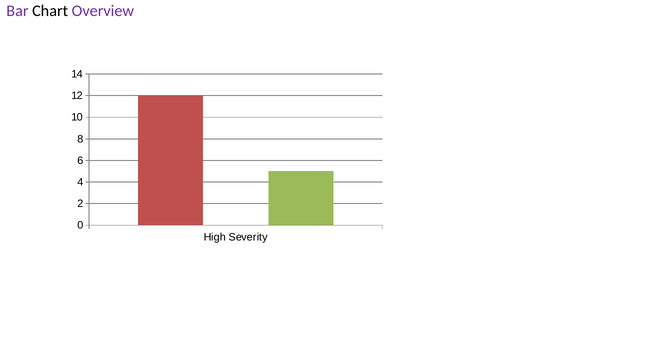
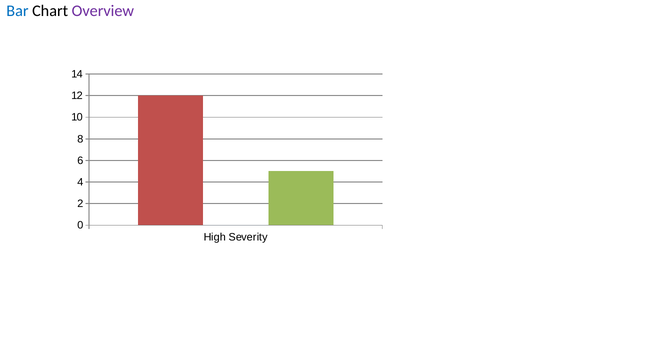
Bar colour: purple -> blue
